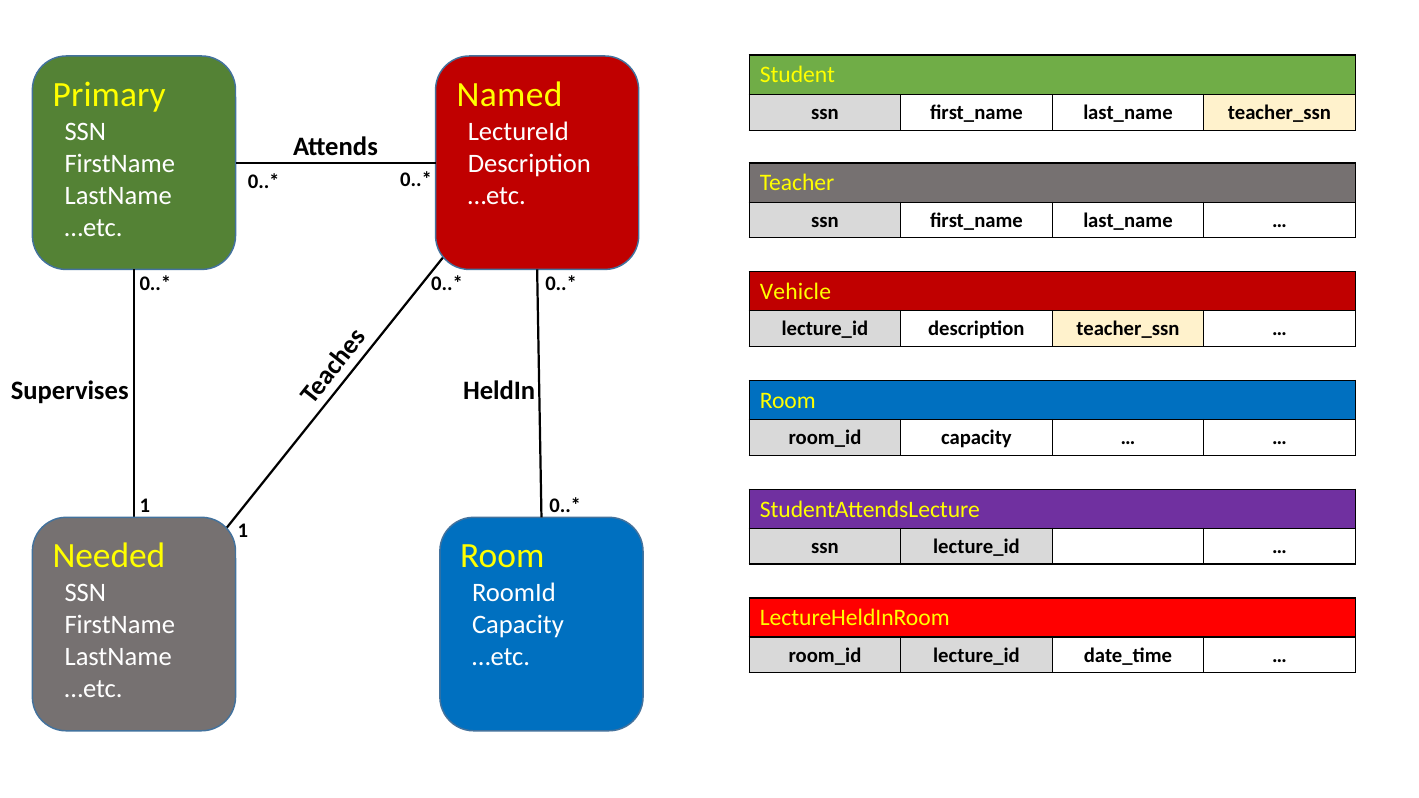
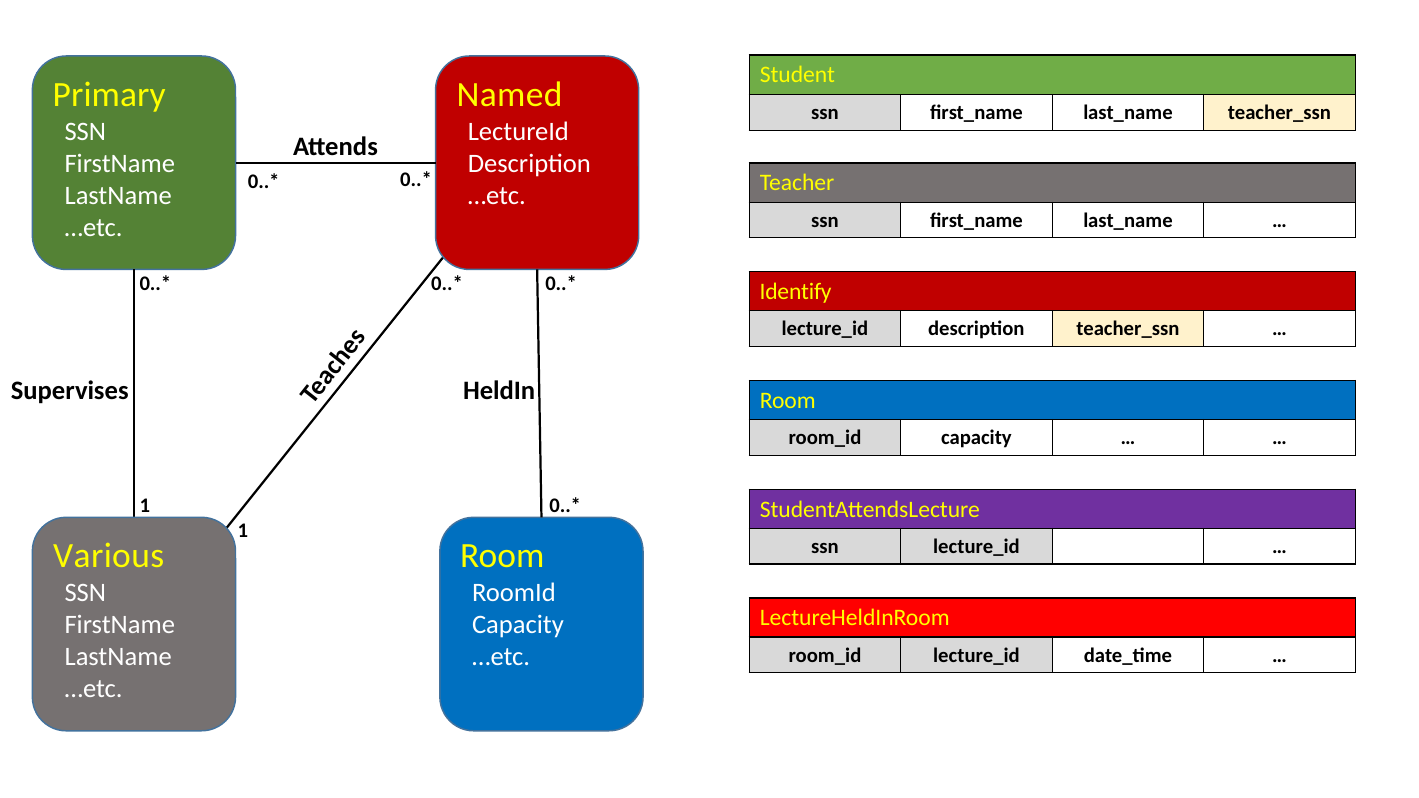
Vehicle: Vehicle -> Identify
Needed: Needed -> Various
